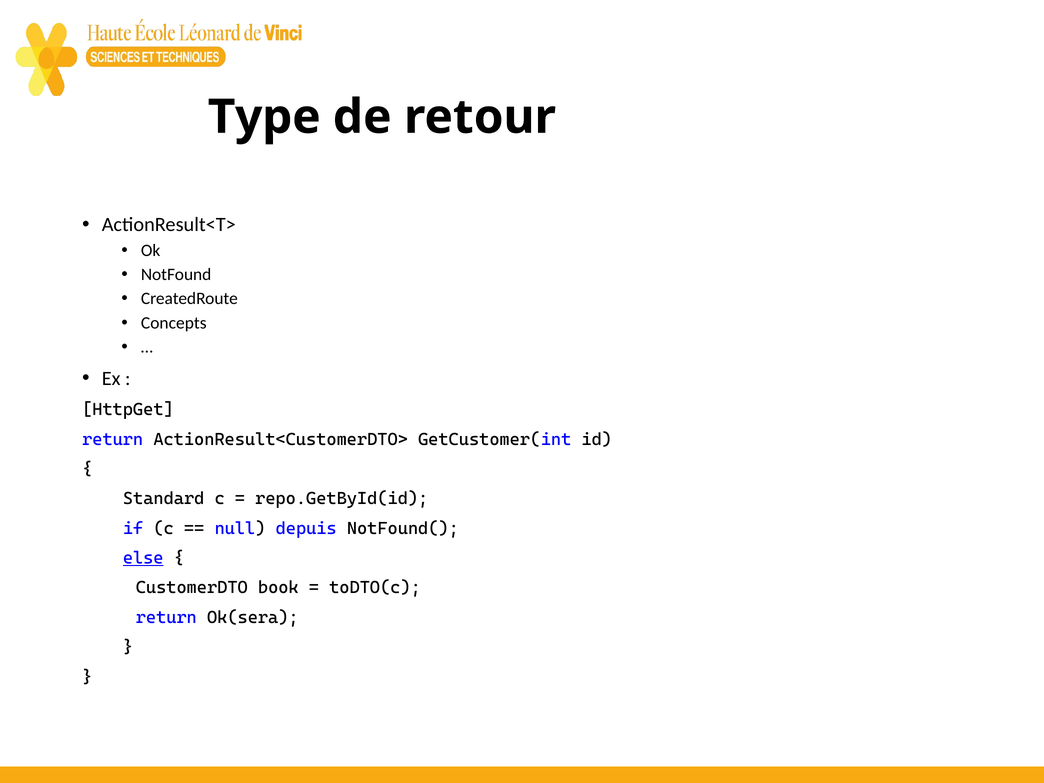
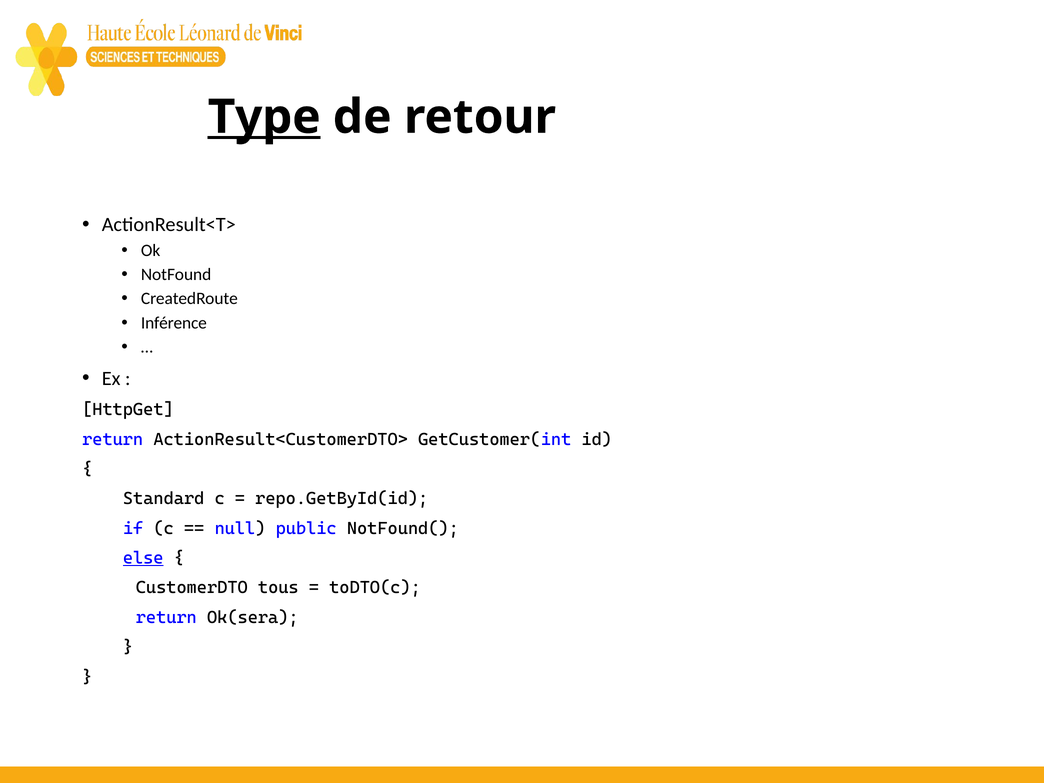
Type underline: none -> present
Concepts: Concepts -> Inférence
depuis: depuis -> public
book: book -> tous
